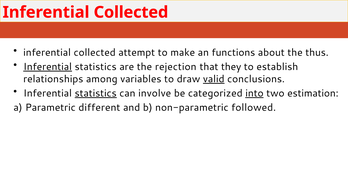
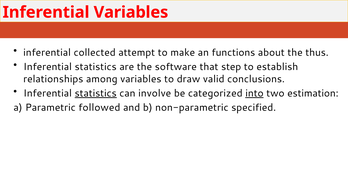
Collected at (131, 12): Collected -> Variables
Inferential at (48, 67) underline: present -> none
rejection: rejection -> software
they: they -> step
valid underline: present -> none
different: different -> followed
followed: followed -> specified
